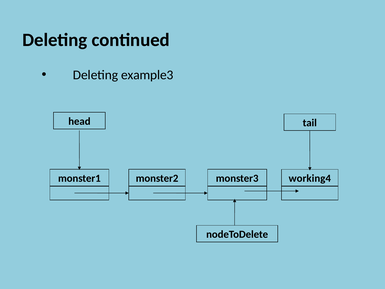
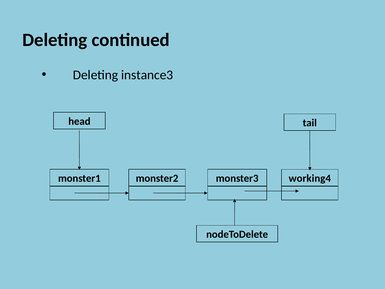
example3: example3 -> instance3
